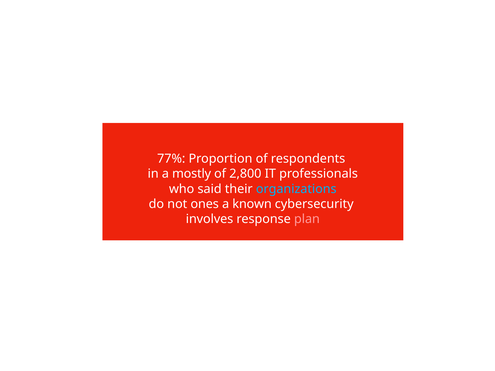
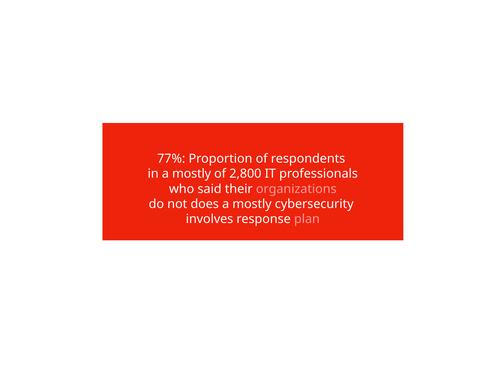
organizations colour: light blue -> pink
ones: ones -> does
known at (252, 204): known -> mostly
